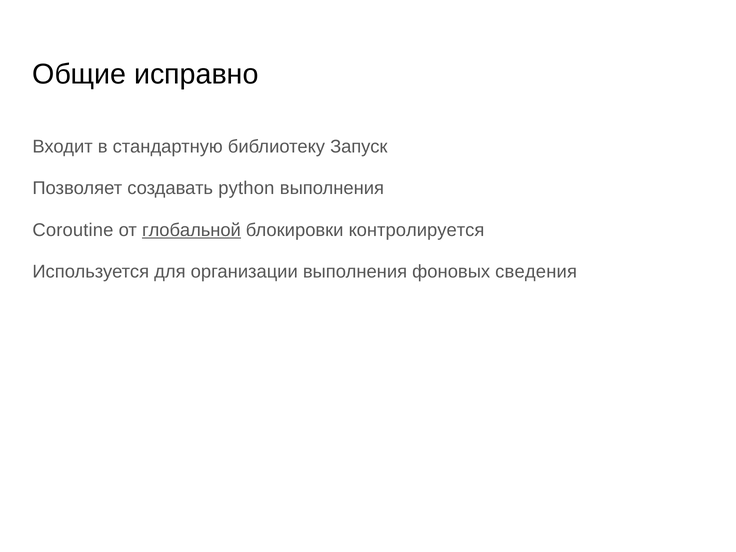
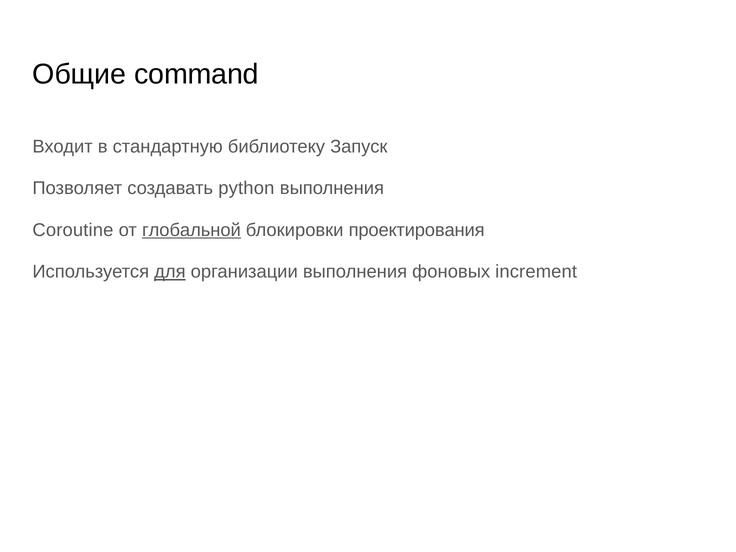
исправно: исправно -> command
контролируется: контролируется -> проектирования
для underline: none -> present
сведения: сведения -> increment
